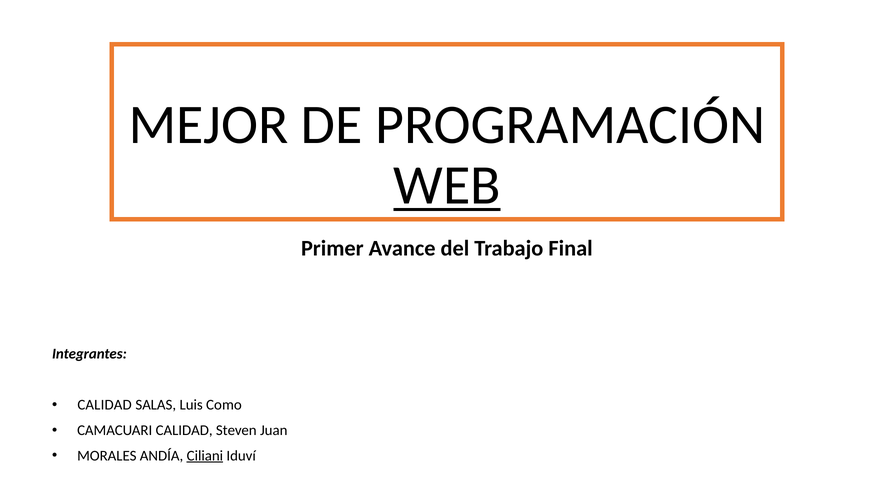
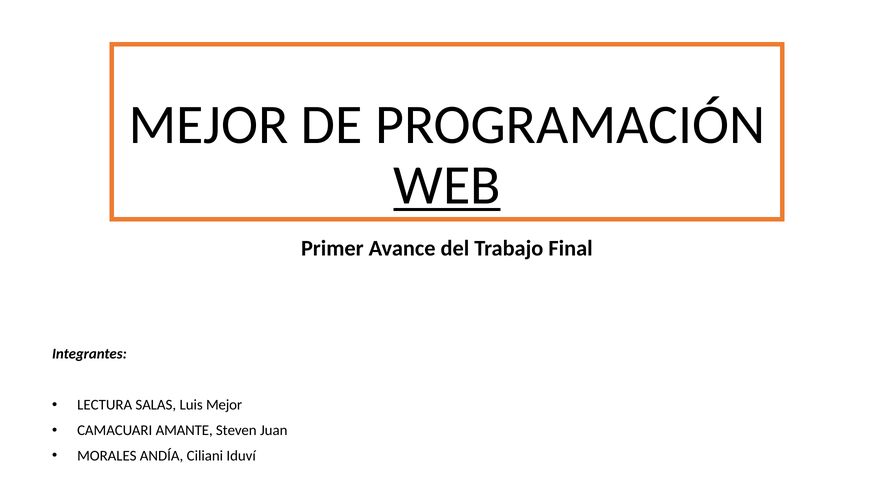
CALIDAD at (105, 405): CALIDAD -> LECTURA
Luis Como: Como -> Mejor
CAMACUARI CALIDAD: CALIDAD -> AMANTE
Ciliani underline: present -> none
